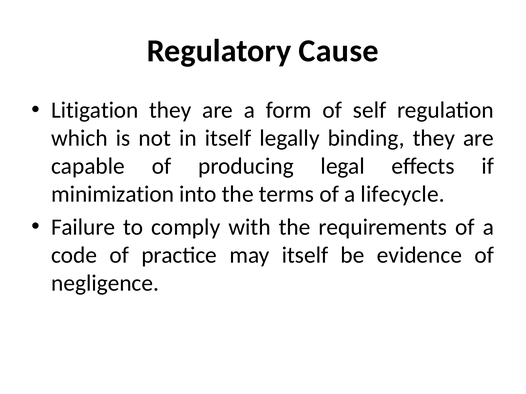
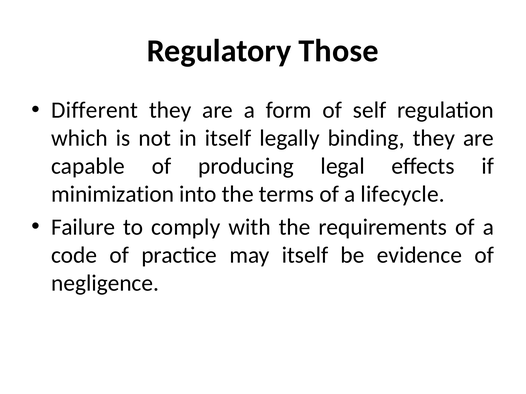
Cause: Cause -> Those
Litigation: Litigation -> Different
